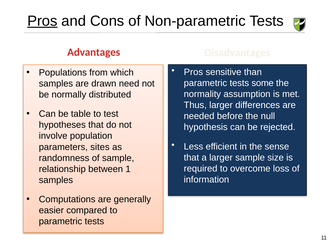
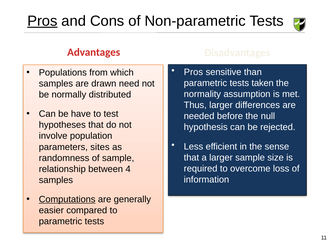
some: some -> taken
table: table -> have
1: 1 -> 4
Computations underline: none -> present
